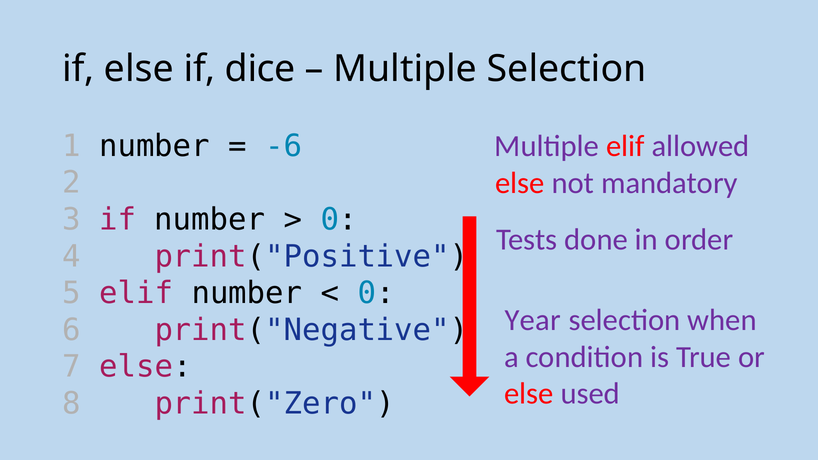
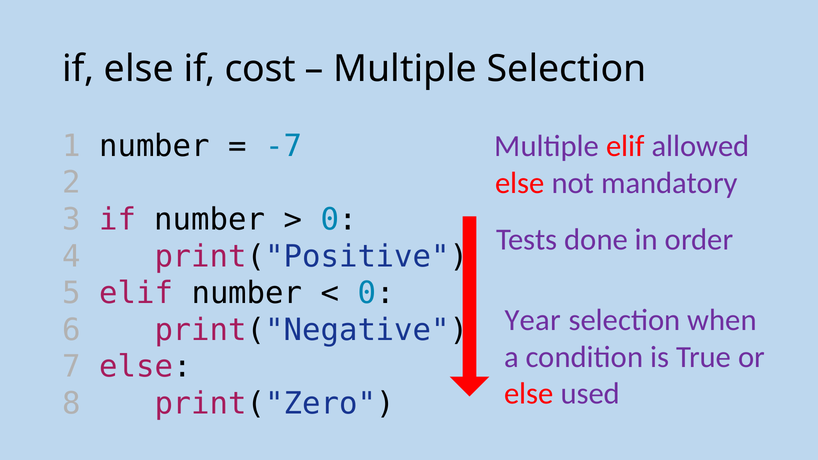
dice: dice -> cost
-6: -6 -> -7
